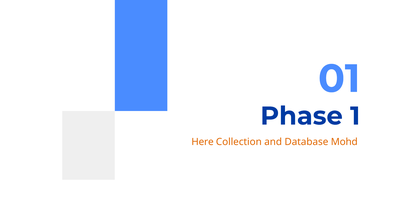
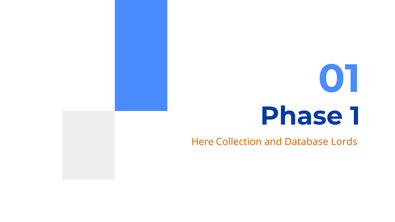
Mohd: Mohd -> Lords
